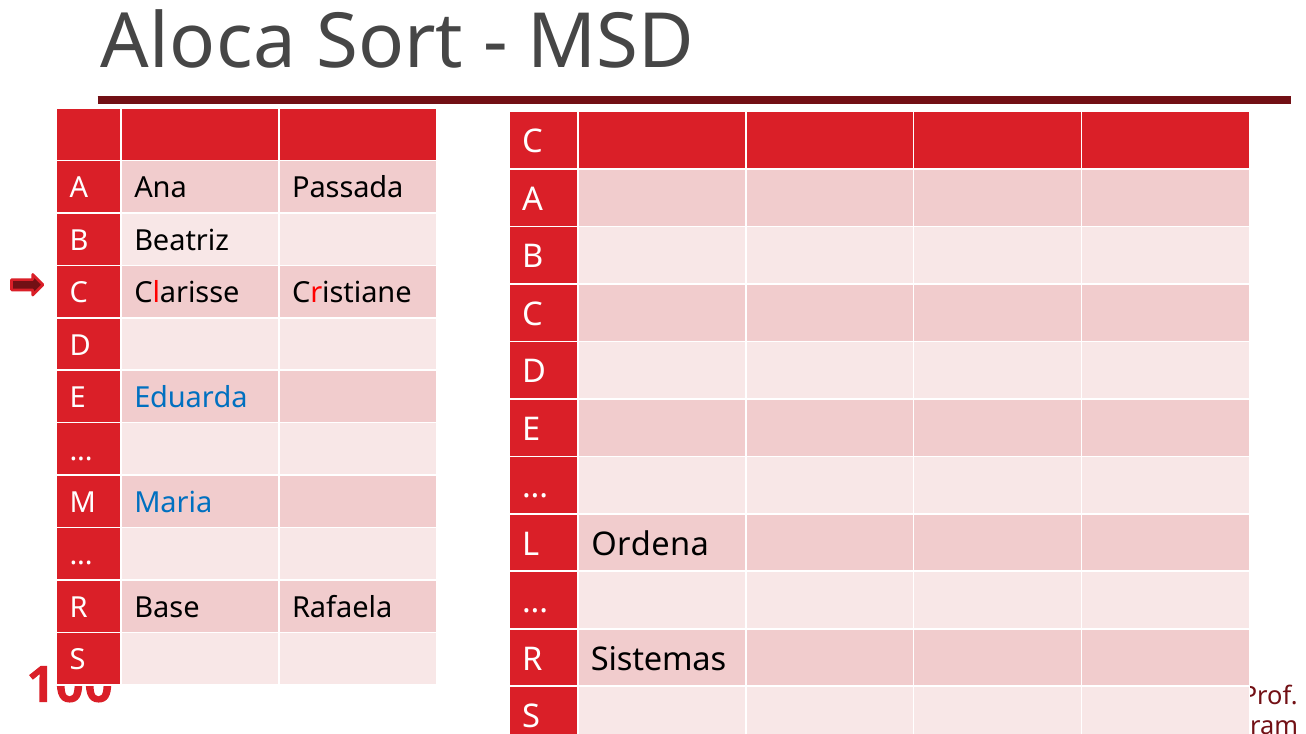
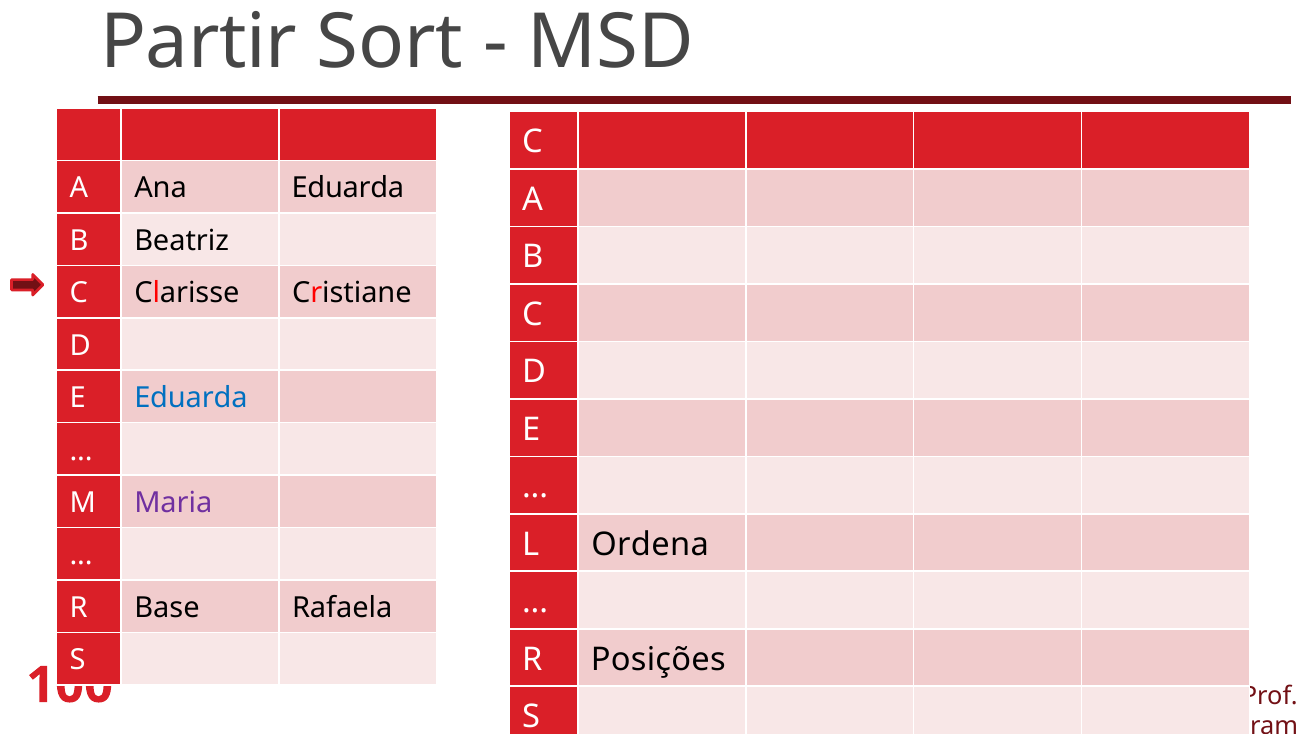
Aloca: Aloca -> Partir
Ana Passada: Passada -> Eduarda
Maria colour: blue -> purple
R Sistemas: Sistemas -> Posições
